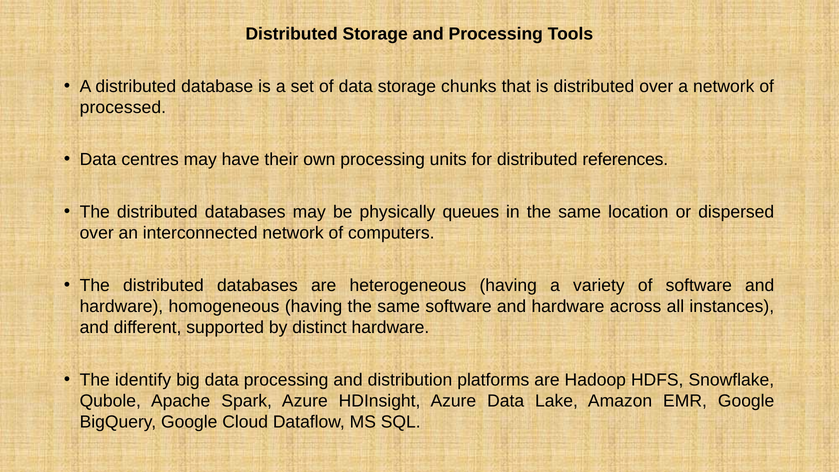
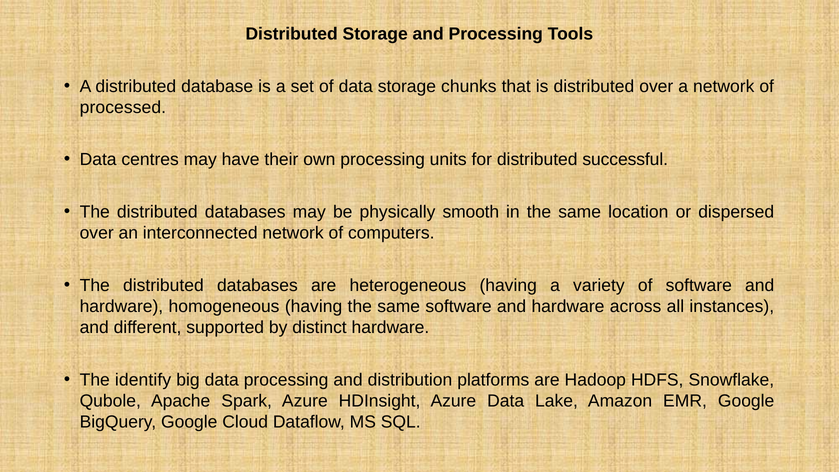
references: references -> successful
queues: queues -> smooth
